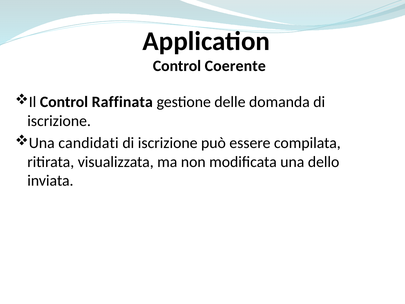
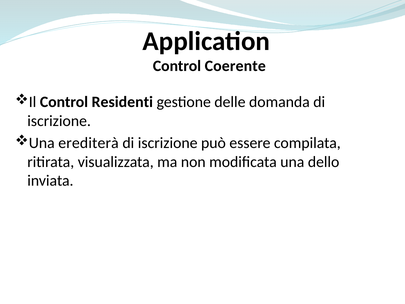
Raffinata: Raffinata -> Residenti
candidati: candidati -> erediterà
